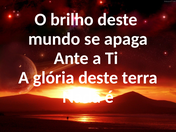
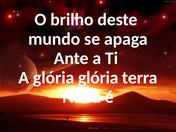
glória deste: deste -> glória
